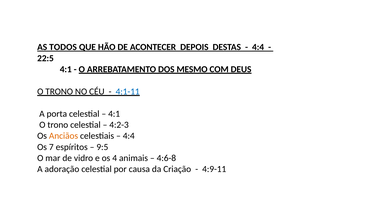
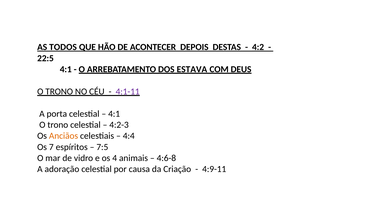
4:4 at (258, 47): 4:4 -> 4:2
MESMO: MESMO -> ESTAVA
4:1-11 colour: blue -> purple
9:5: 9:5 -> 7:5
